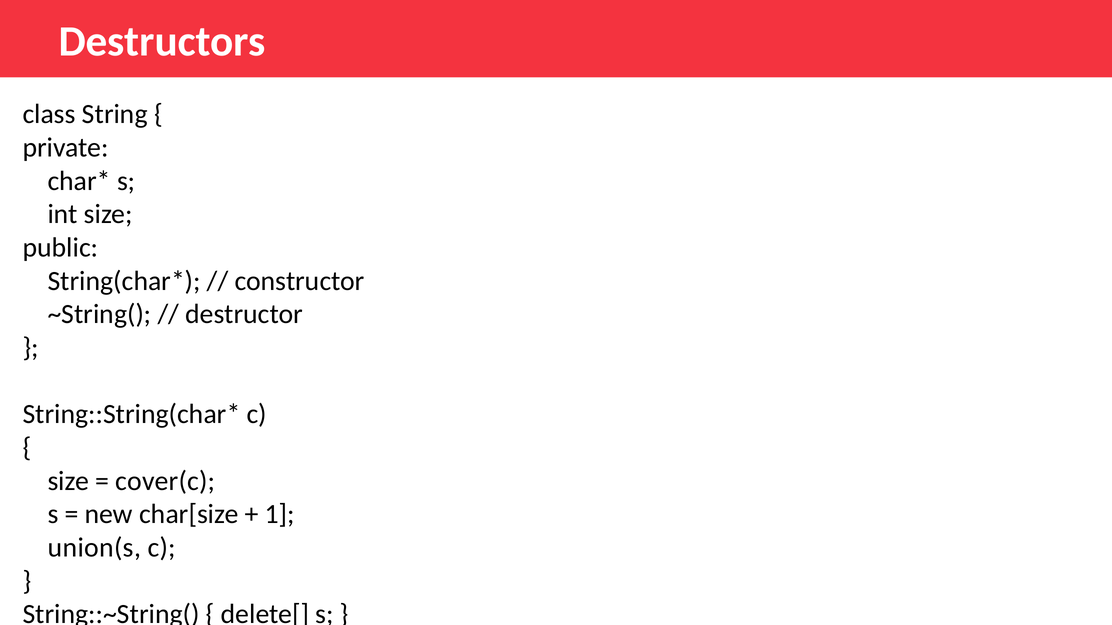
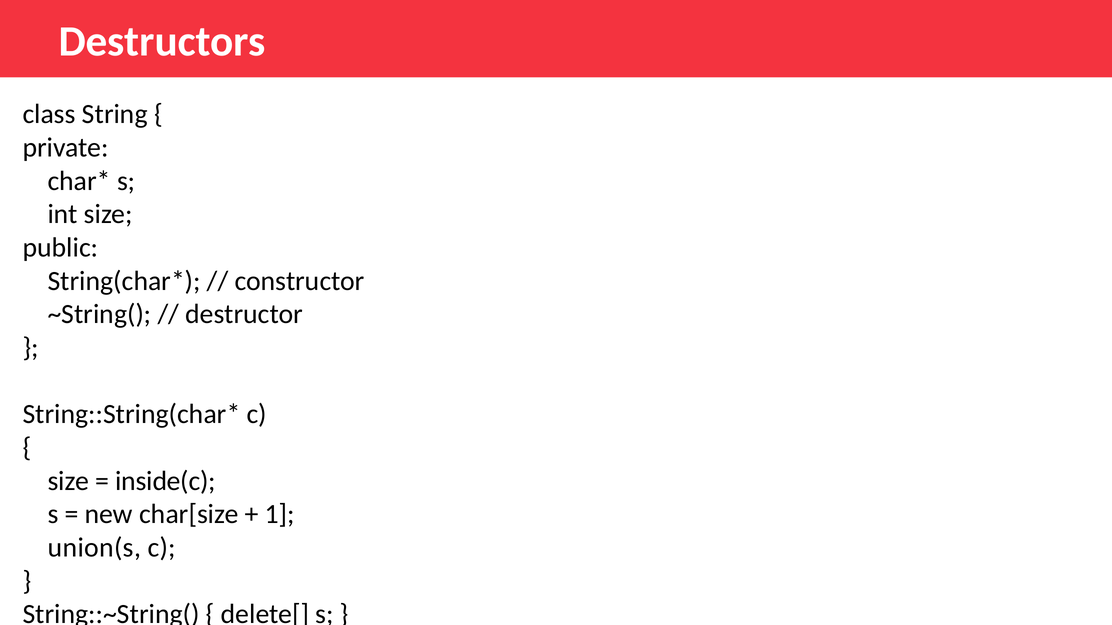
cover(c: cover(c -> inside(c
